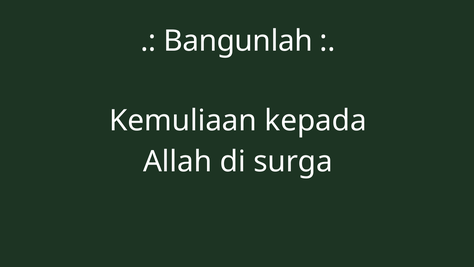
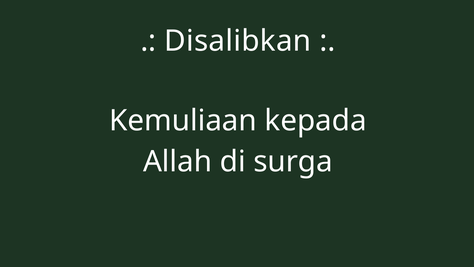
Bangunlah: Bangunlah -> Disalibkan
